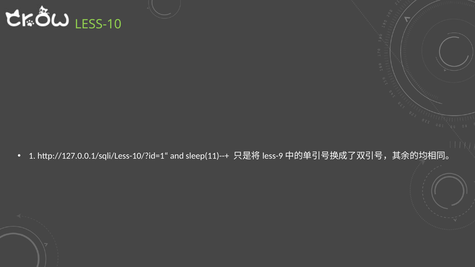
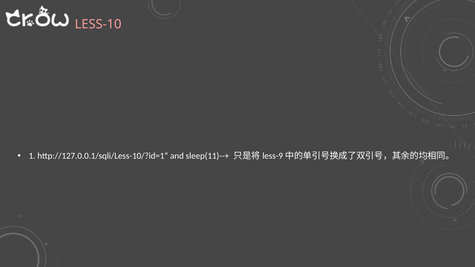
LESS-10 colour: light green -> pink
